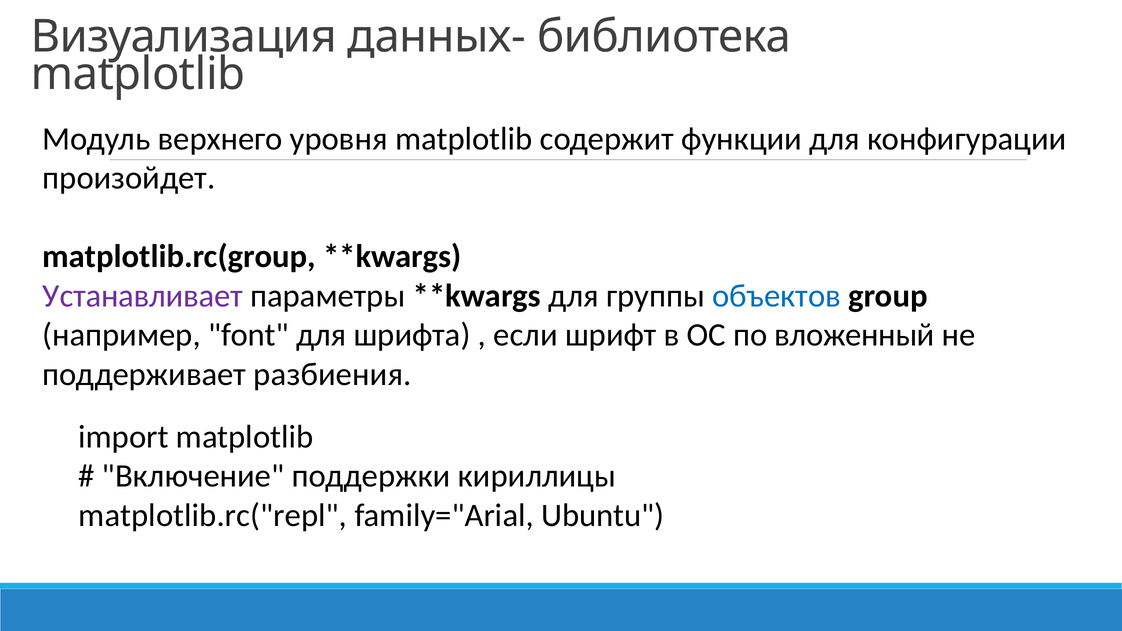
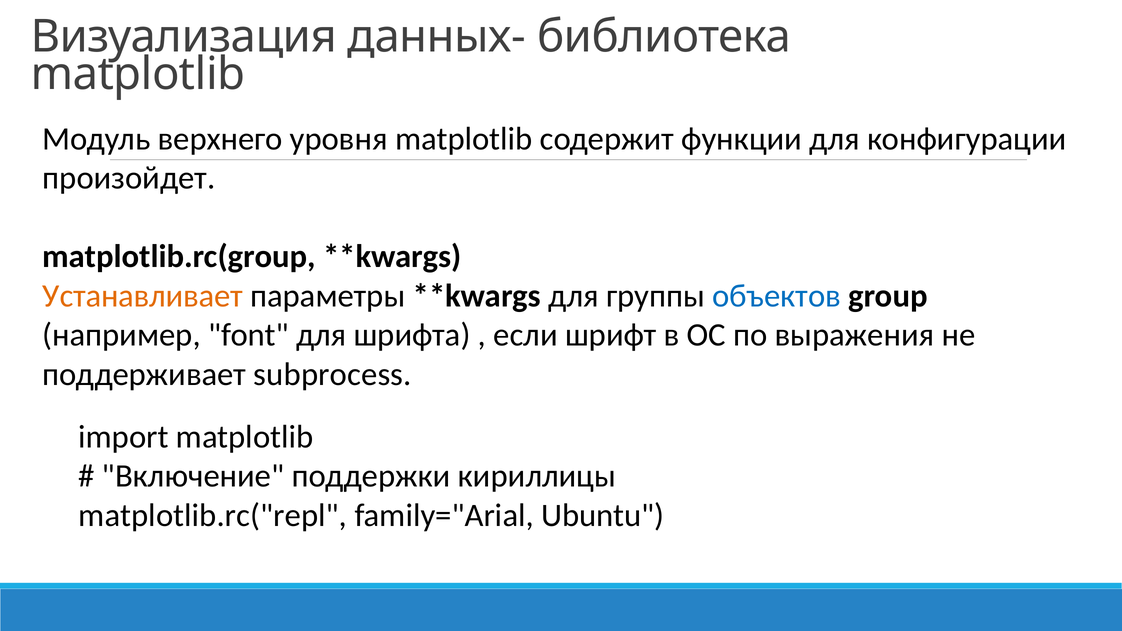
Устанавливает colour: purple -> orange
вложенный: вложенный -> выражения
разбиения: разбиения -> subprocess
